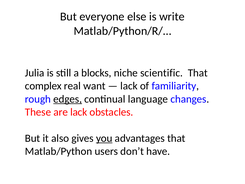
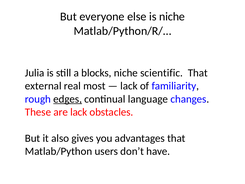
is write: write -> niche
complex: complex -> external
want: want -> most
you underline: present -> none
